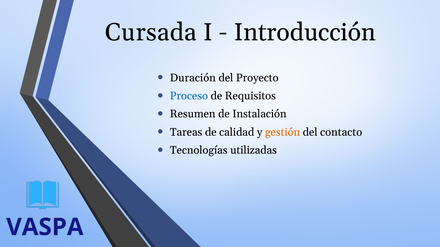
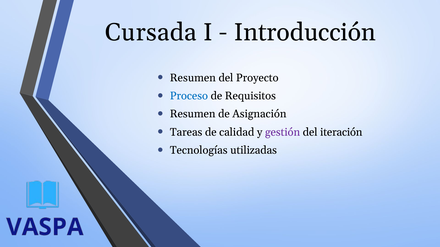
Duración at (193, 78): Duración -> Resumen
Instalación: Instalación -> Asignación
gestión colour: orange -> purple
contacto: contacto -> iteración
